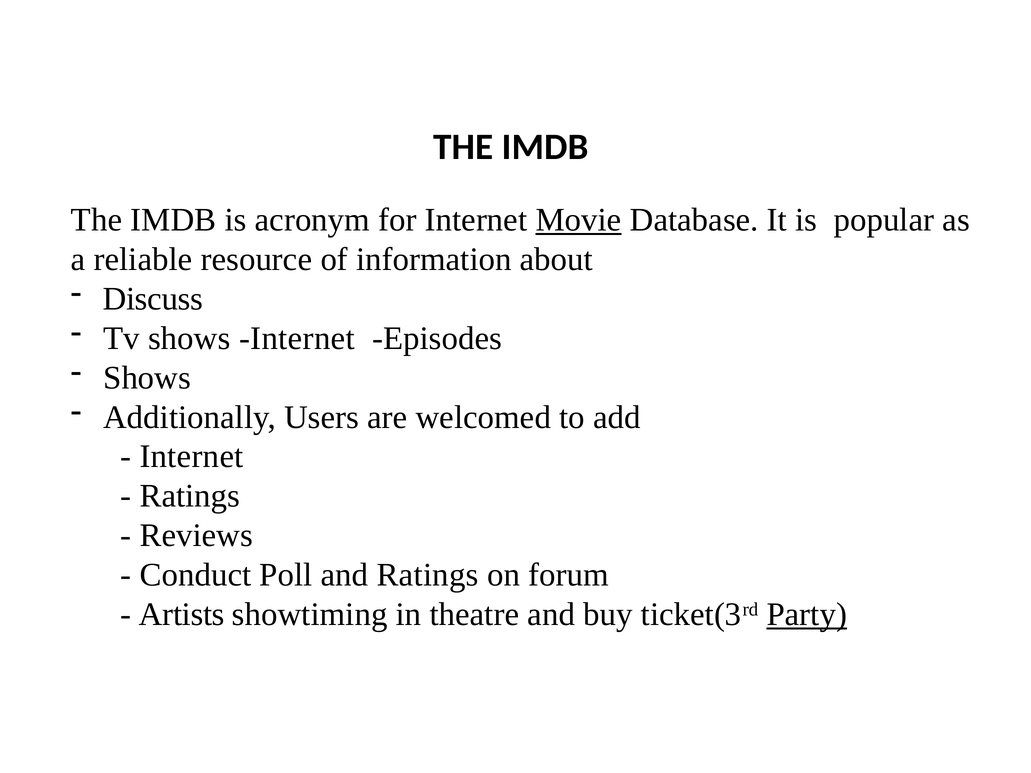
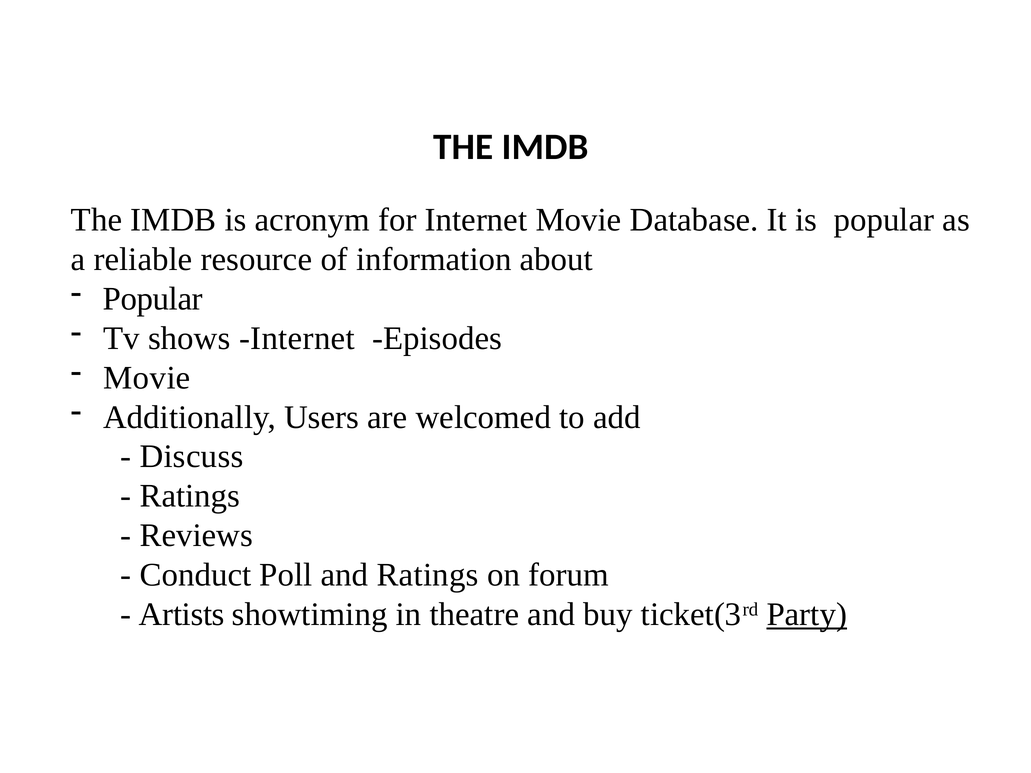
Movie at (579, 220) underline: present -> none
Discuss at (153, 299): Discuss -> Popular
Shows at (147, 378): Shows -> Movie
Internet at (192, 457): Internet -> Discuss
